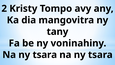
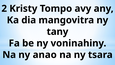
tsara at (45, 55): tsara -> anao
